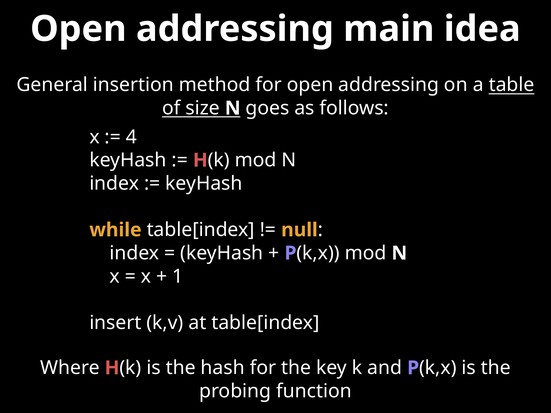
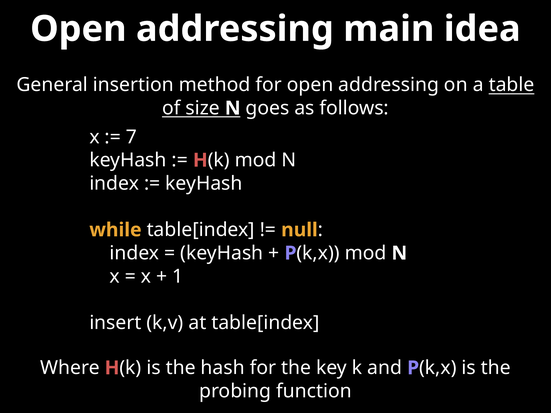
4: 4 -> 7
